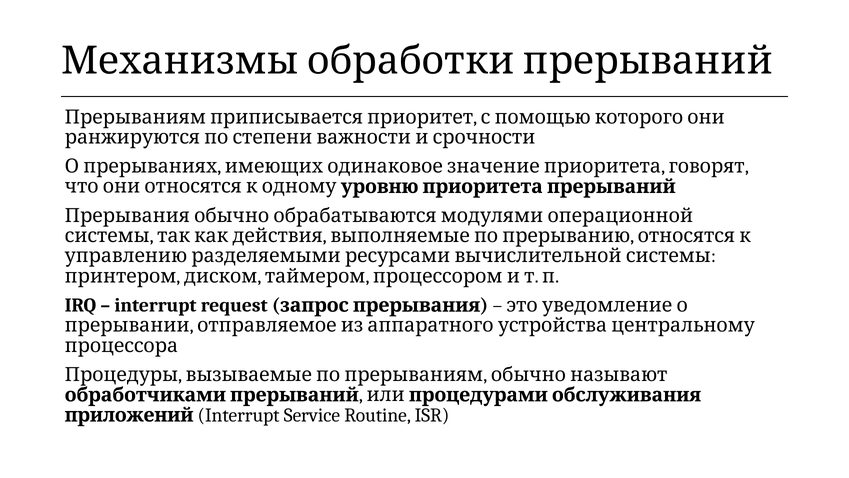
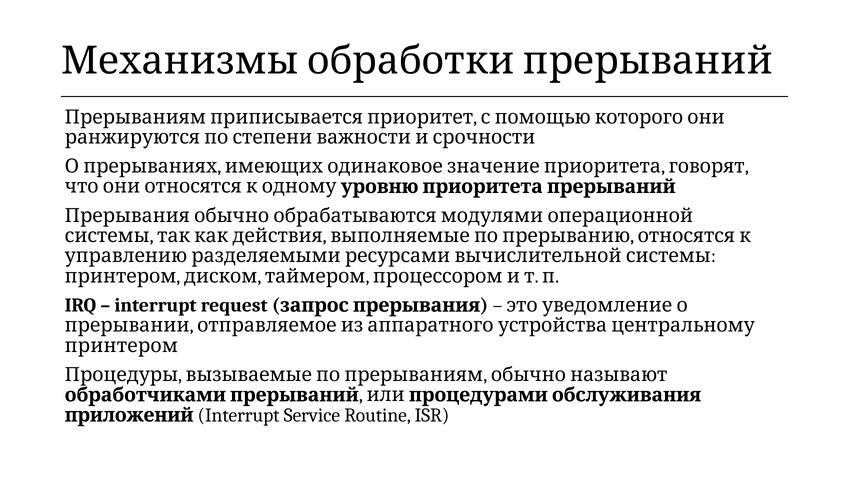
процессора at (121, 345): процессора -> принтером
